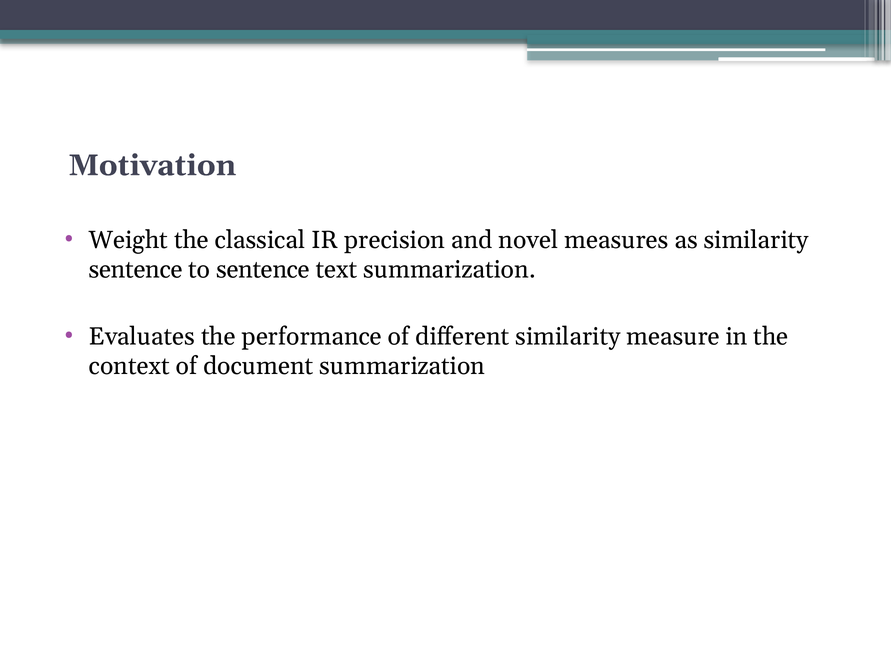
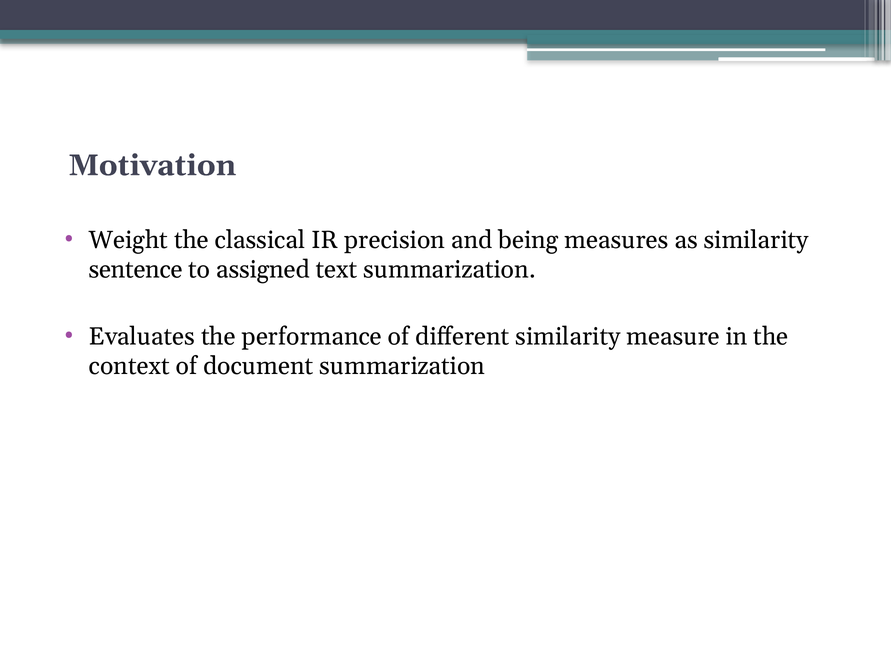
novel: novel -> being
to sentence: sentence -> assigned
